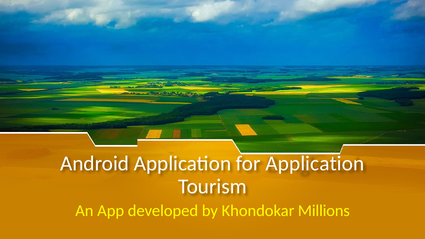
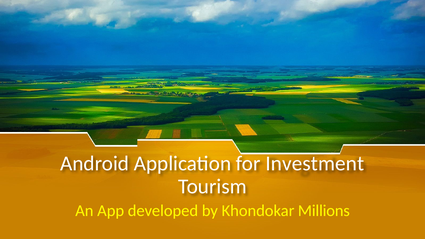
for Application: Application -> Investment
